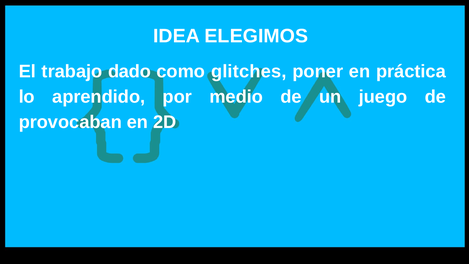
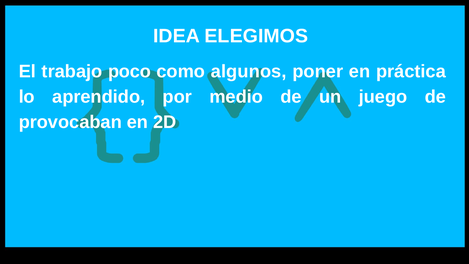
dado: dado -> poco
glitches: glitches -> algunos
